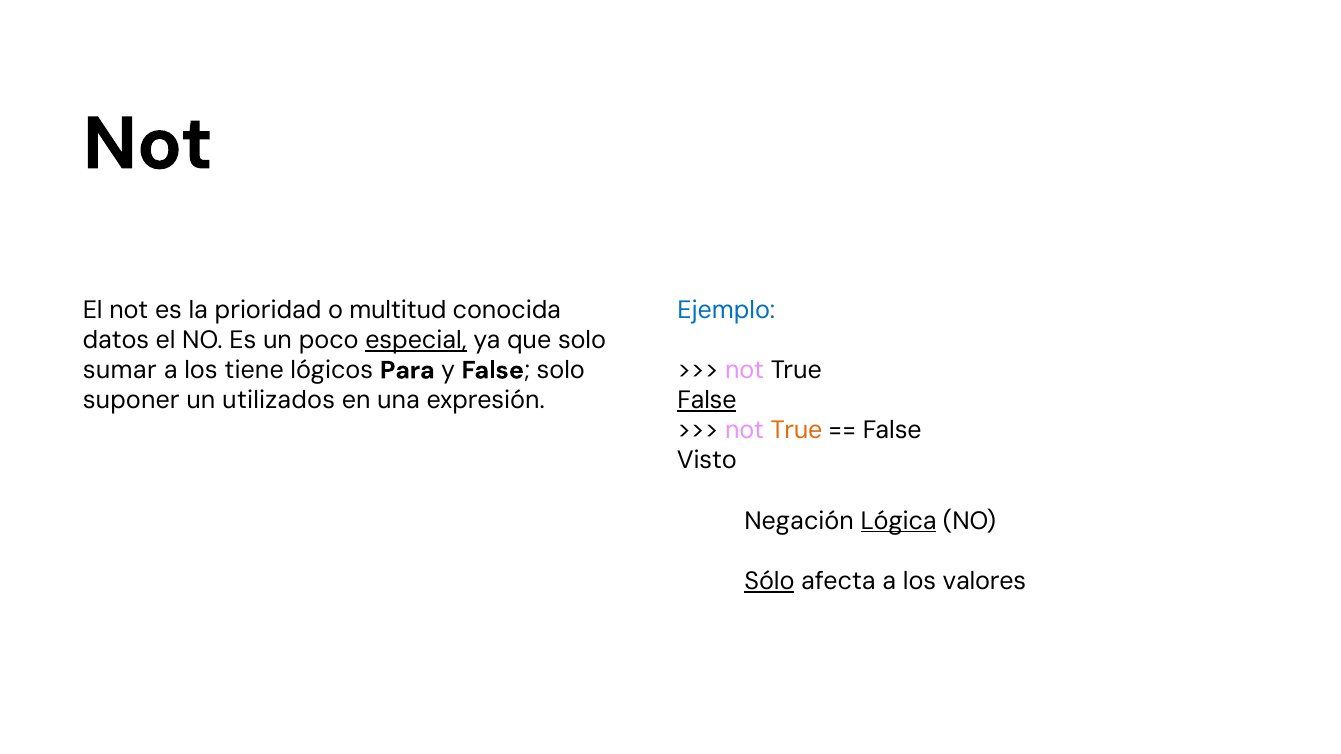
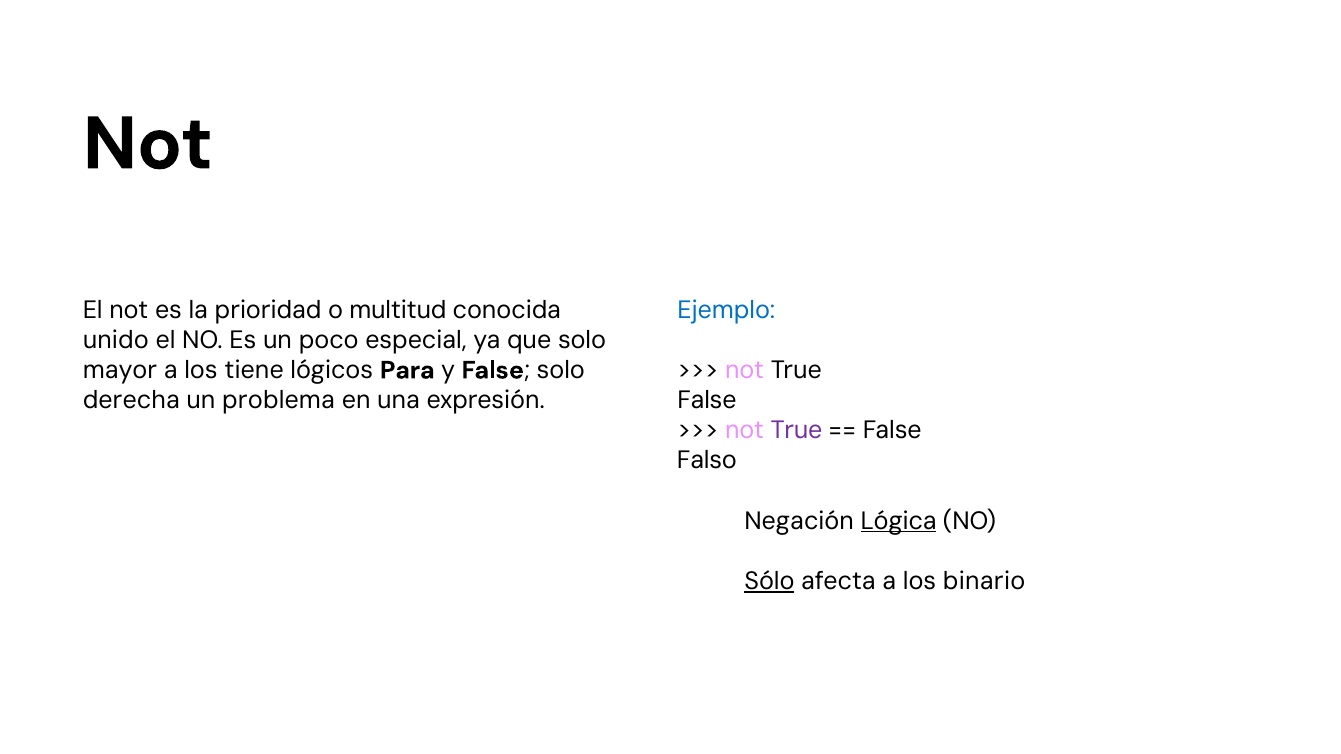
datos: datos -> unido
especial underline: present -> none
sumar: sumar -> mayor
suponer: suponer -> derecha
utilizados: utilizados -> problema
False at (707, 401) underline: present -> none
True at (796, 431) colour: orange -> purple
Visto: Visto -> Falso
valores: valores -> binario
